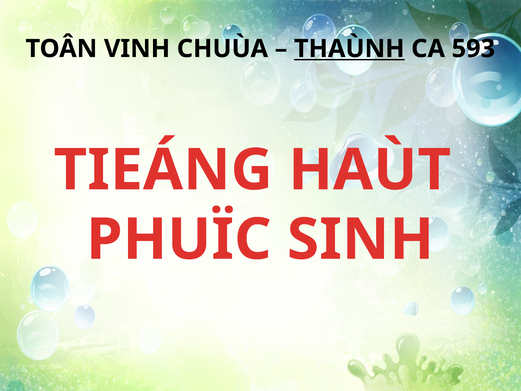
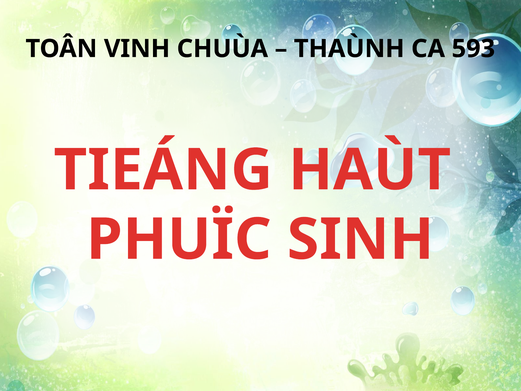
THAÙNH underline: present -> none
